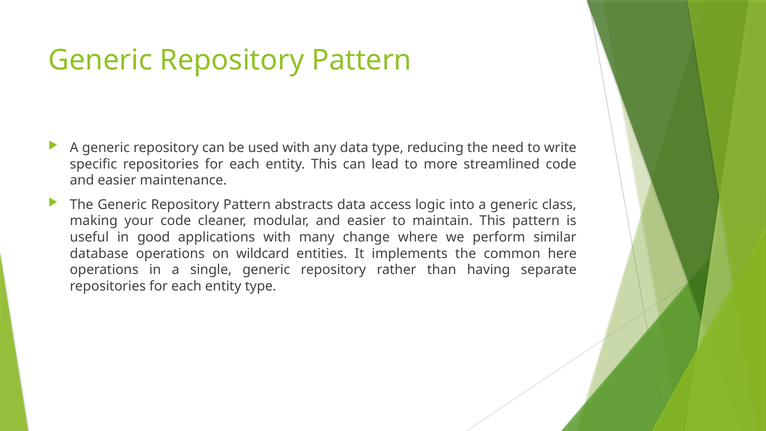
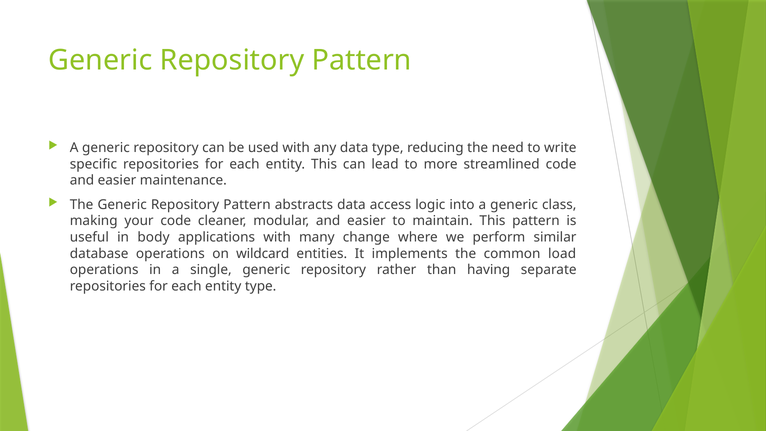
good: good -> body
here: here -> load
